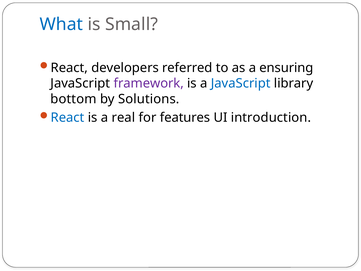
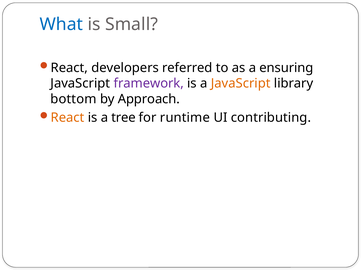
JavaScript at (241, 83) colour: blue -> orange
Solutions: Solutions -> Approach
React at (68, 117) colour: blue -> orange
real: real -> tree
features: features -> runtime
introduction: introduction -> contributing
